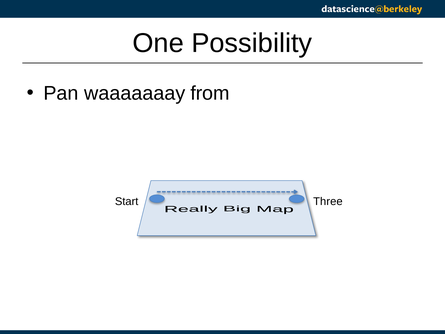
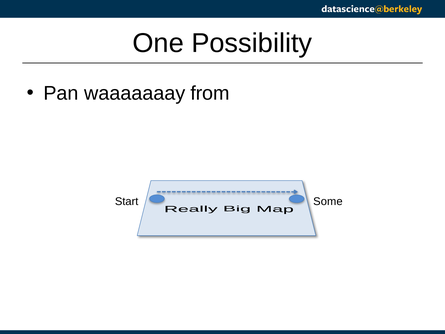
Three: Three -> Some
